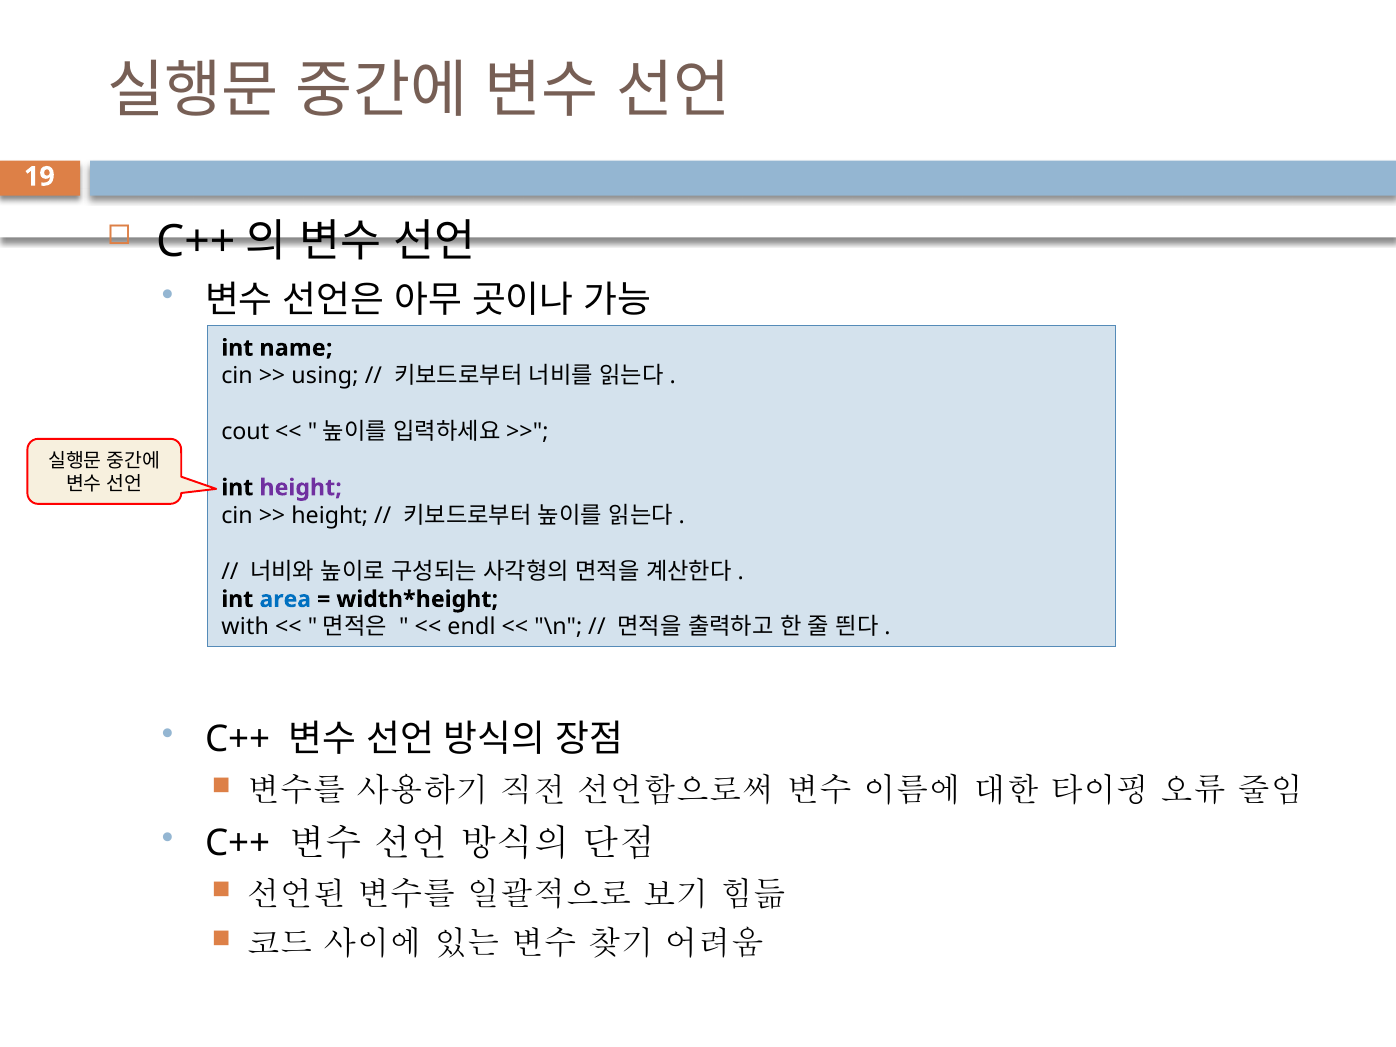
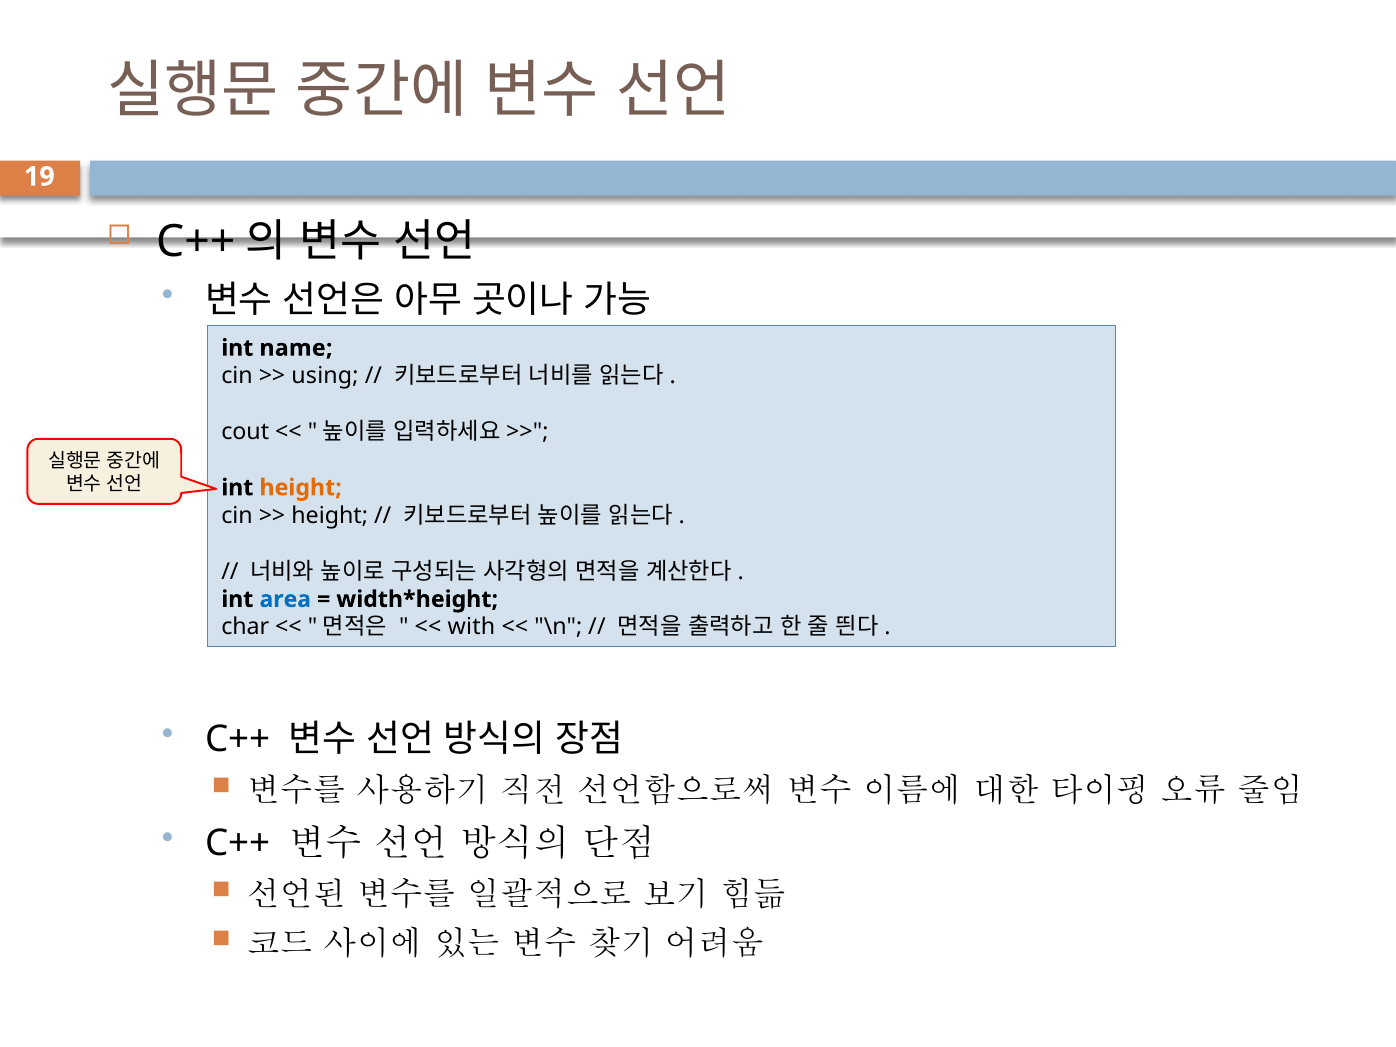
height at (301, 488) colour: purple -> orange
with: with -> char
endl: endl -> with
